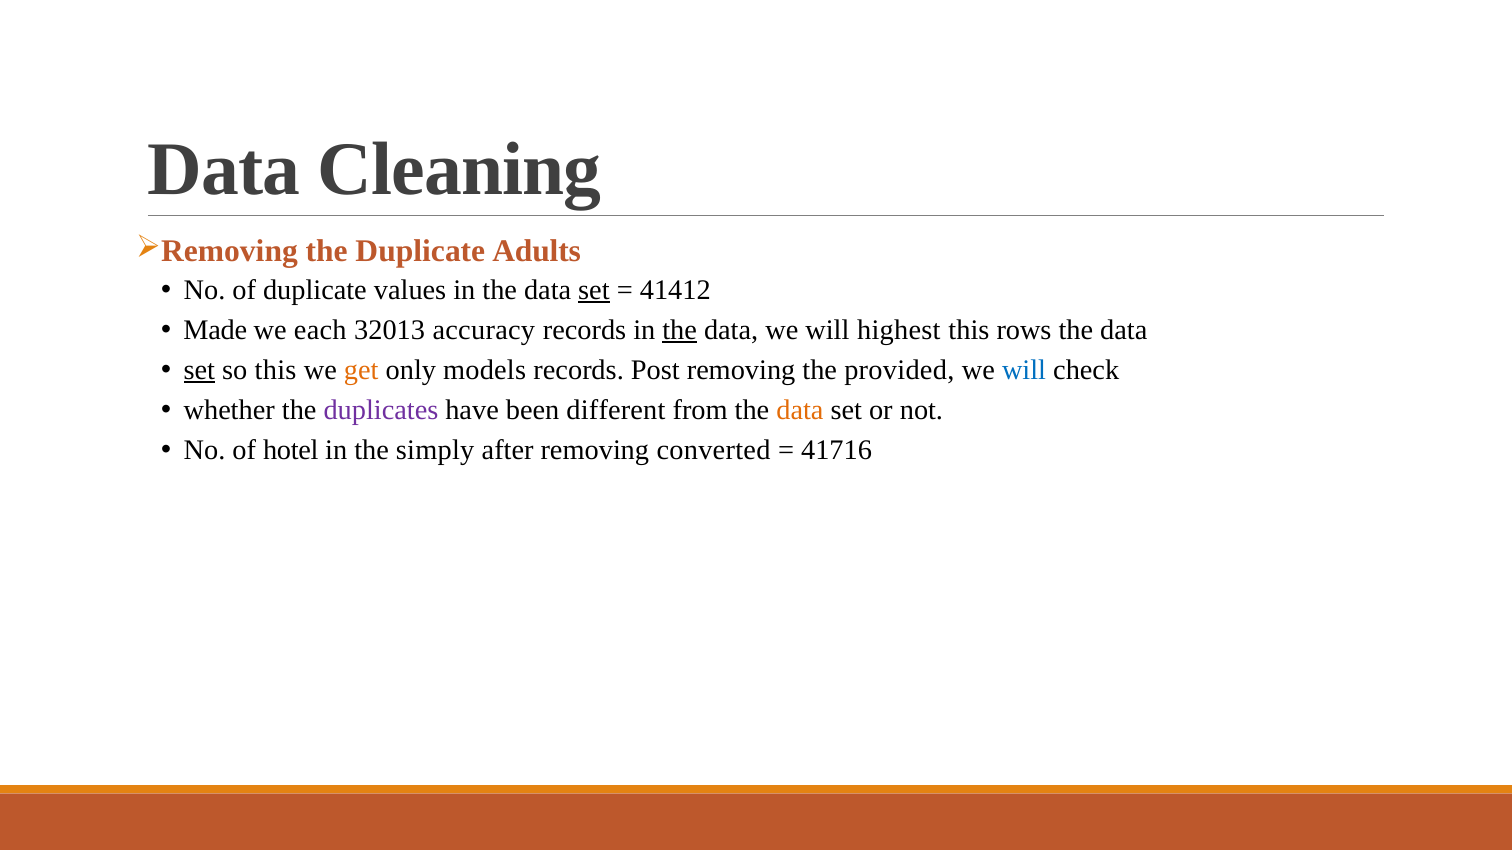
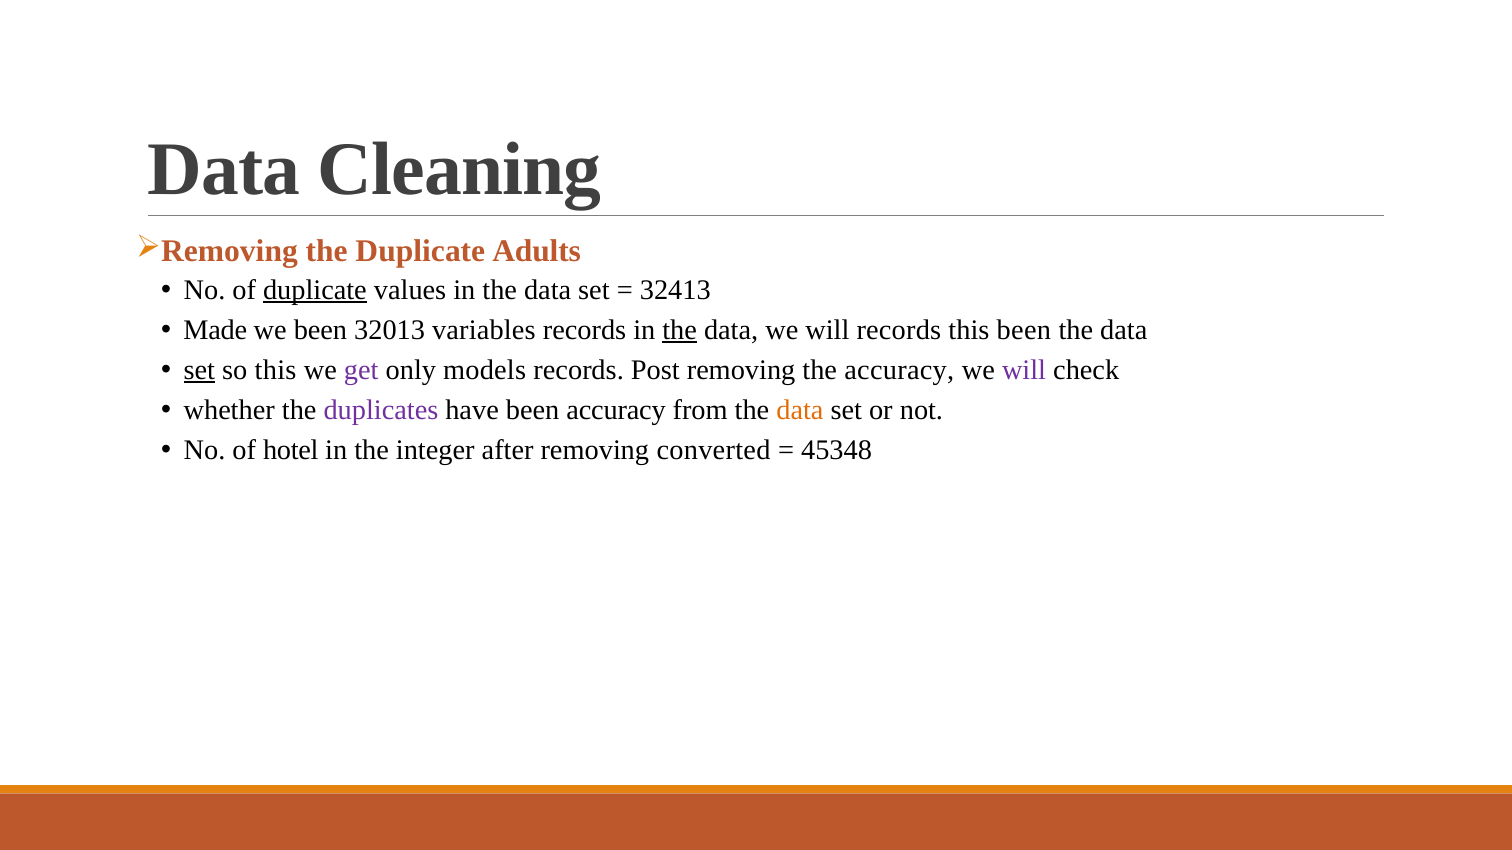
duplicate at (315, 290) underline: none -> present
set at (594, 290) underline: present -> none
41412: 41412 -> 32413
we each: each -> been
accuracy: accuracy -> variables
will highest: highest -> records
this rows: rows -> been
get colour: orange -> purple
the provided: provided -> accuracy
will at (1024, 370) colour: blue -> purple
been different: different -> accuracy
simply: simply -> integer
41716: 41716 -> 45348
